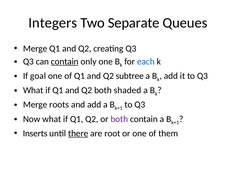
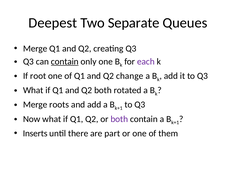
Integers: Integers -> Deepest
each colour: blue -> purple
goal: goal -> root
subtree: subtree -> change
shaded: shaded -> rotated
there underline: present -> none
root: root -> part
